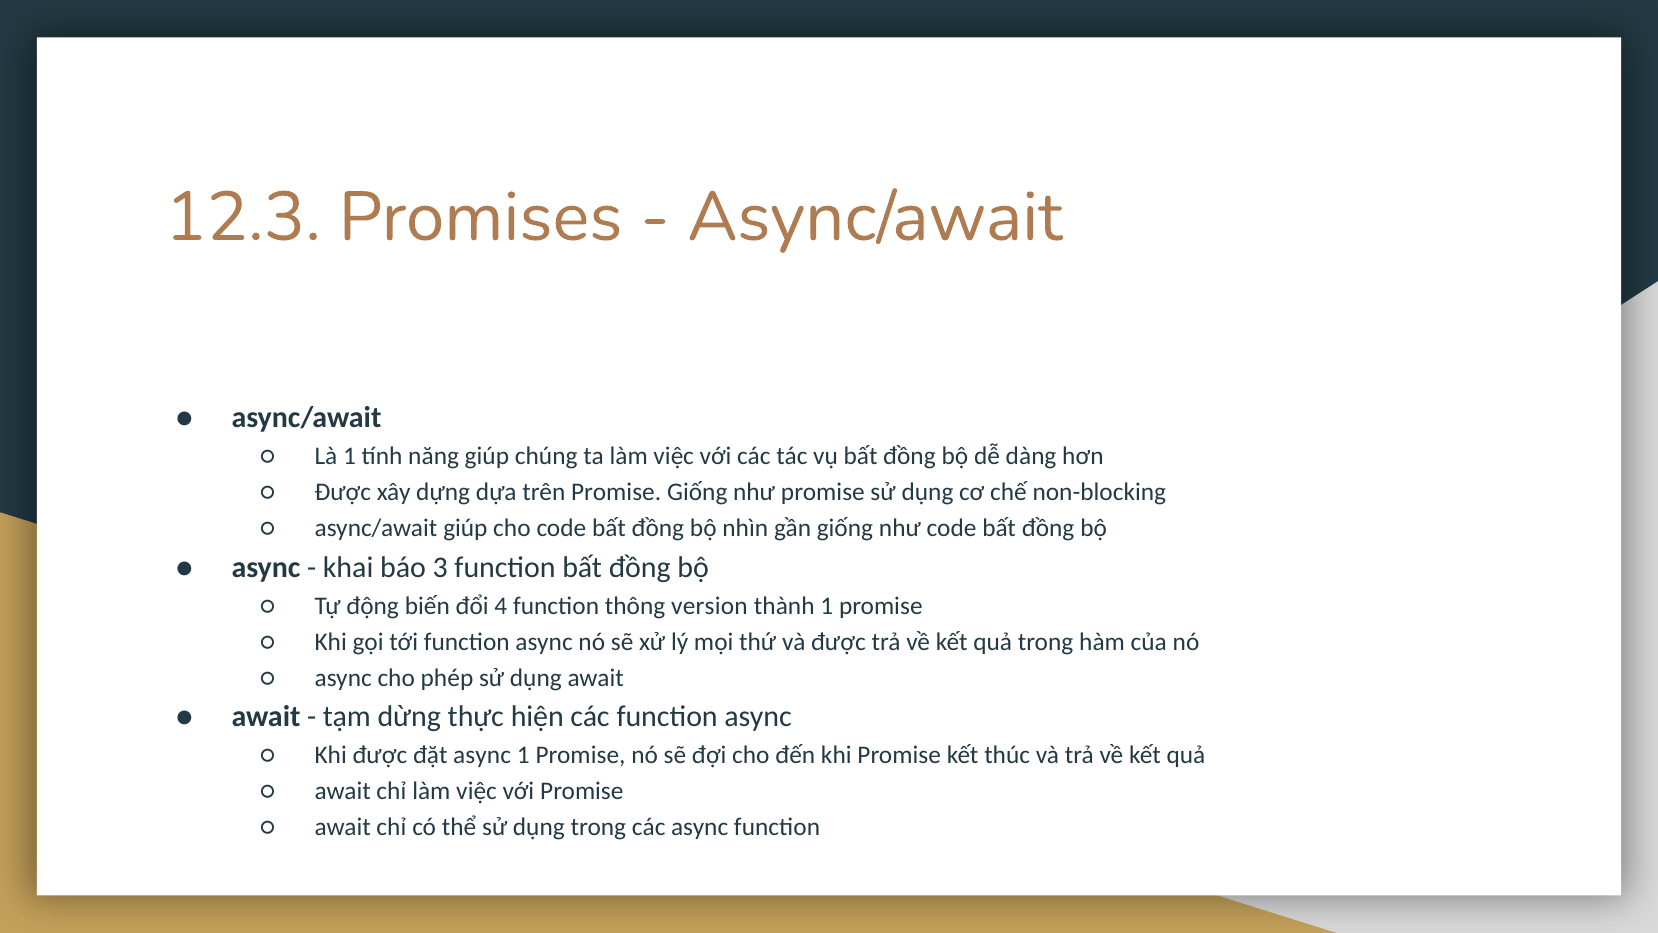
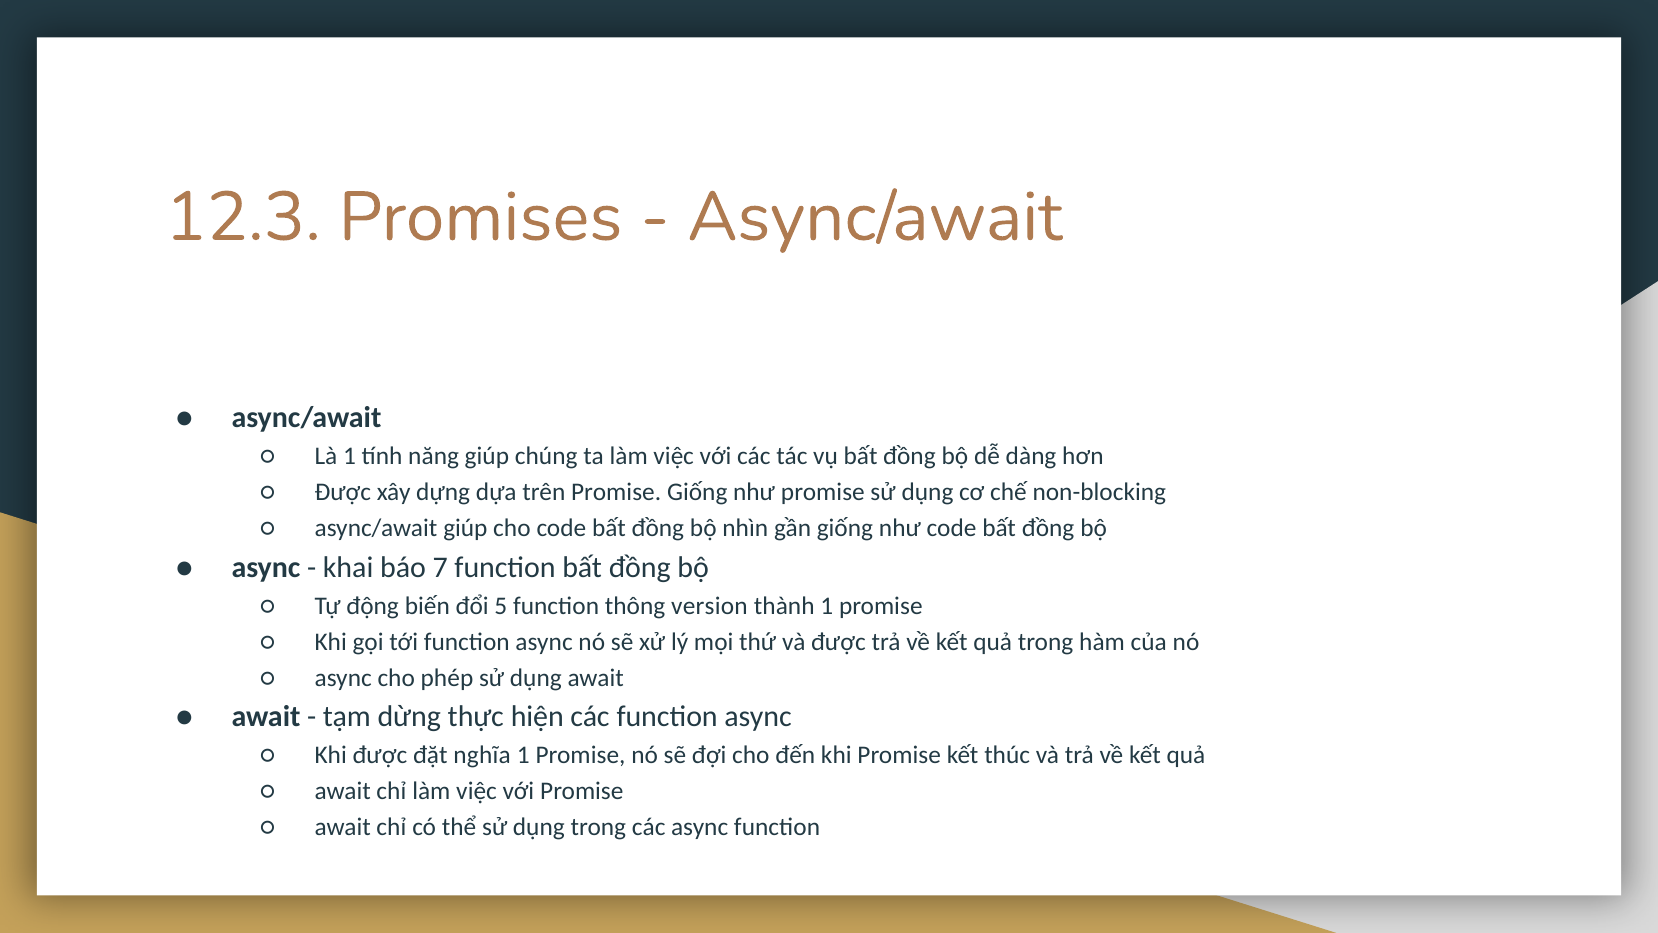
3: 3 -> 7
4: 4 -> 5
đặt async: async -> nghĩa
